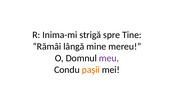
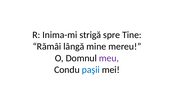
paşii colour: orange -> blue
